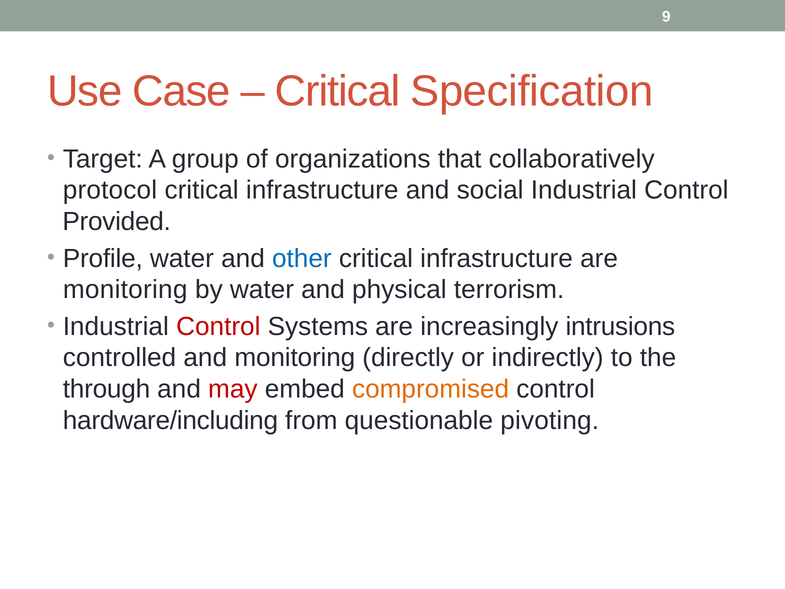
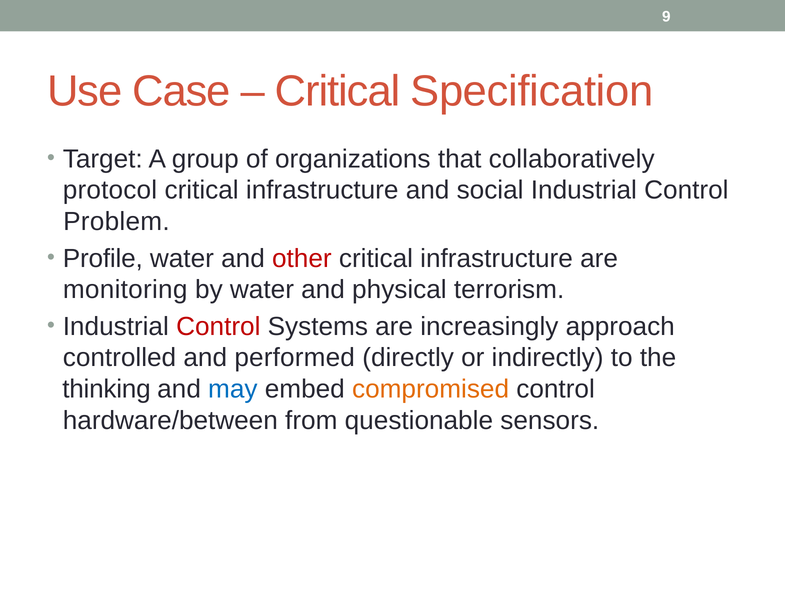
Provided: Provided -> Problem
other colour: blue -> red
intrusions: intrusions -> approach
and monitoring: monitoring -> performed
through: through -> thinking
may colour: red -> blue
hardware/including: hardware/including -> hardware/between
pivoting: pivoting -> sensors
